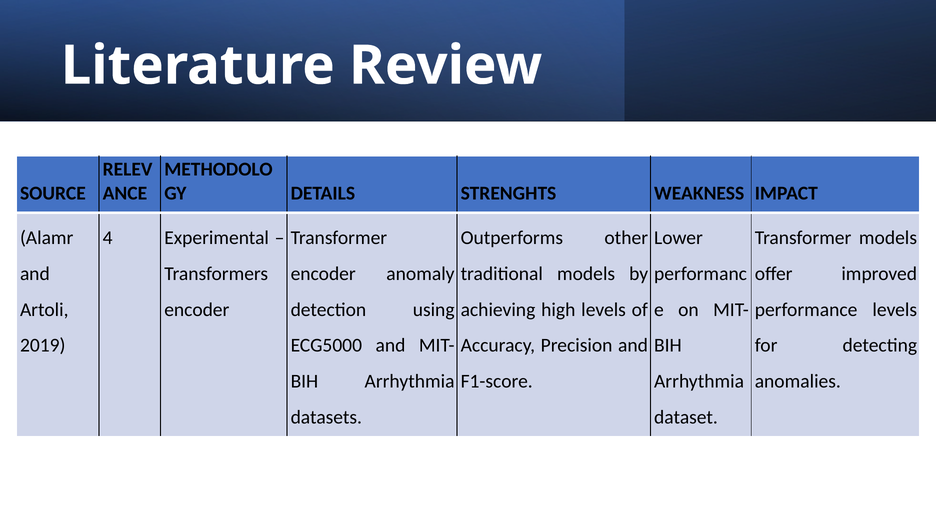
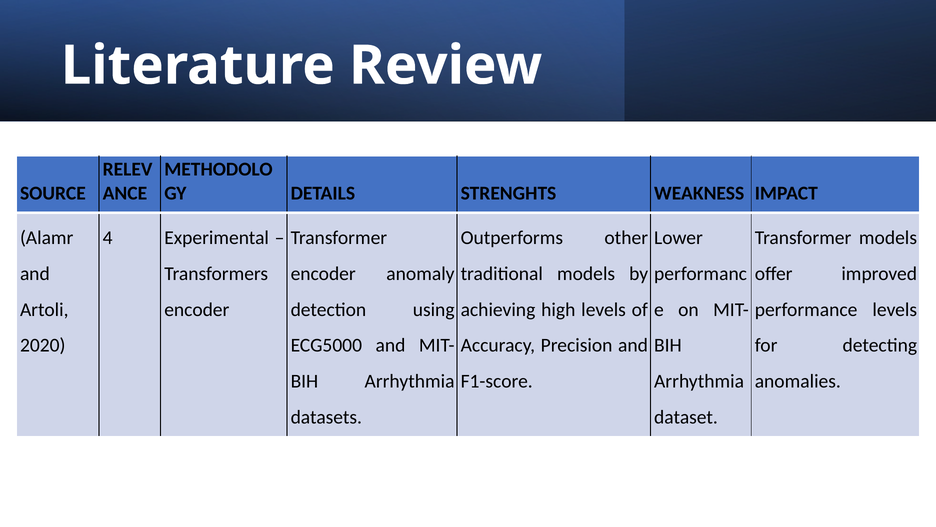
2019: 2019 -> 2020
